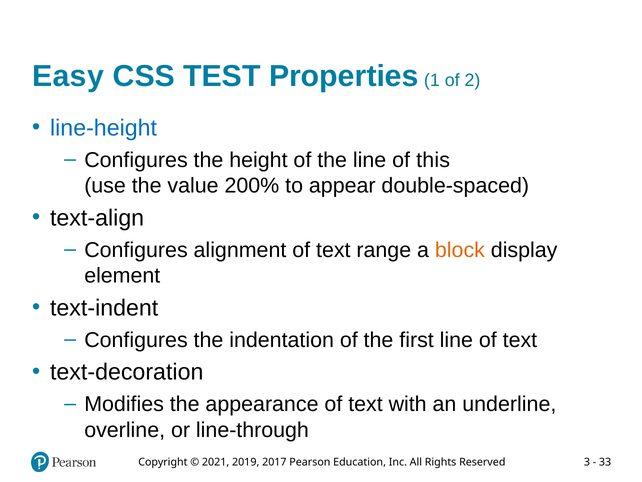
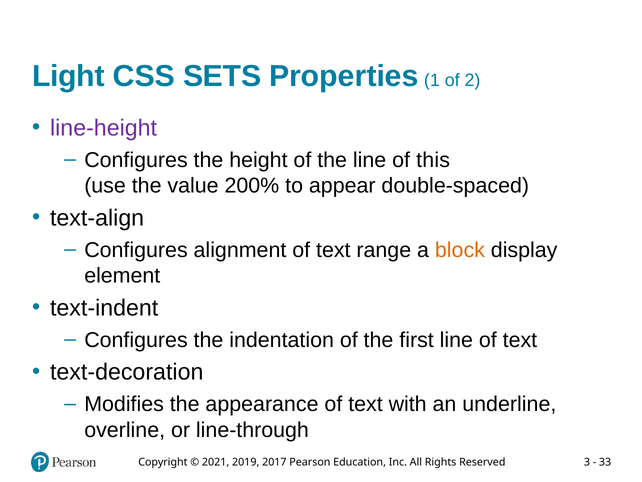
Easy: Easy -> Light
TEST: TEST -> SETS
line-height colour: blue -> purple
